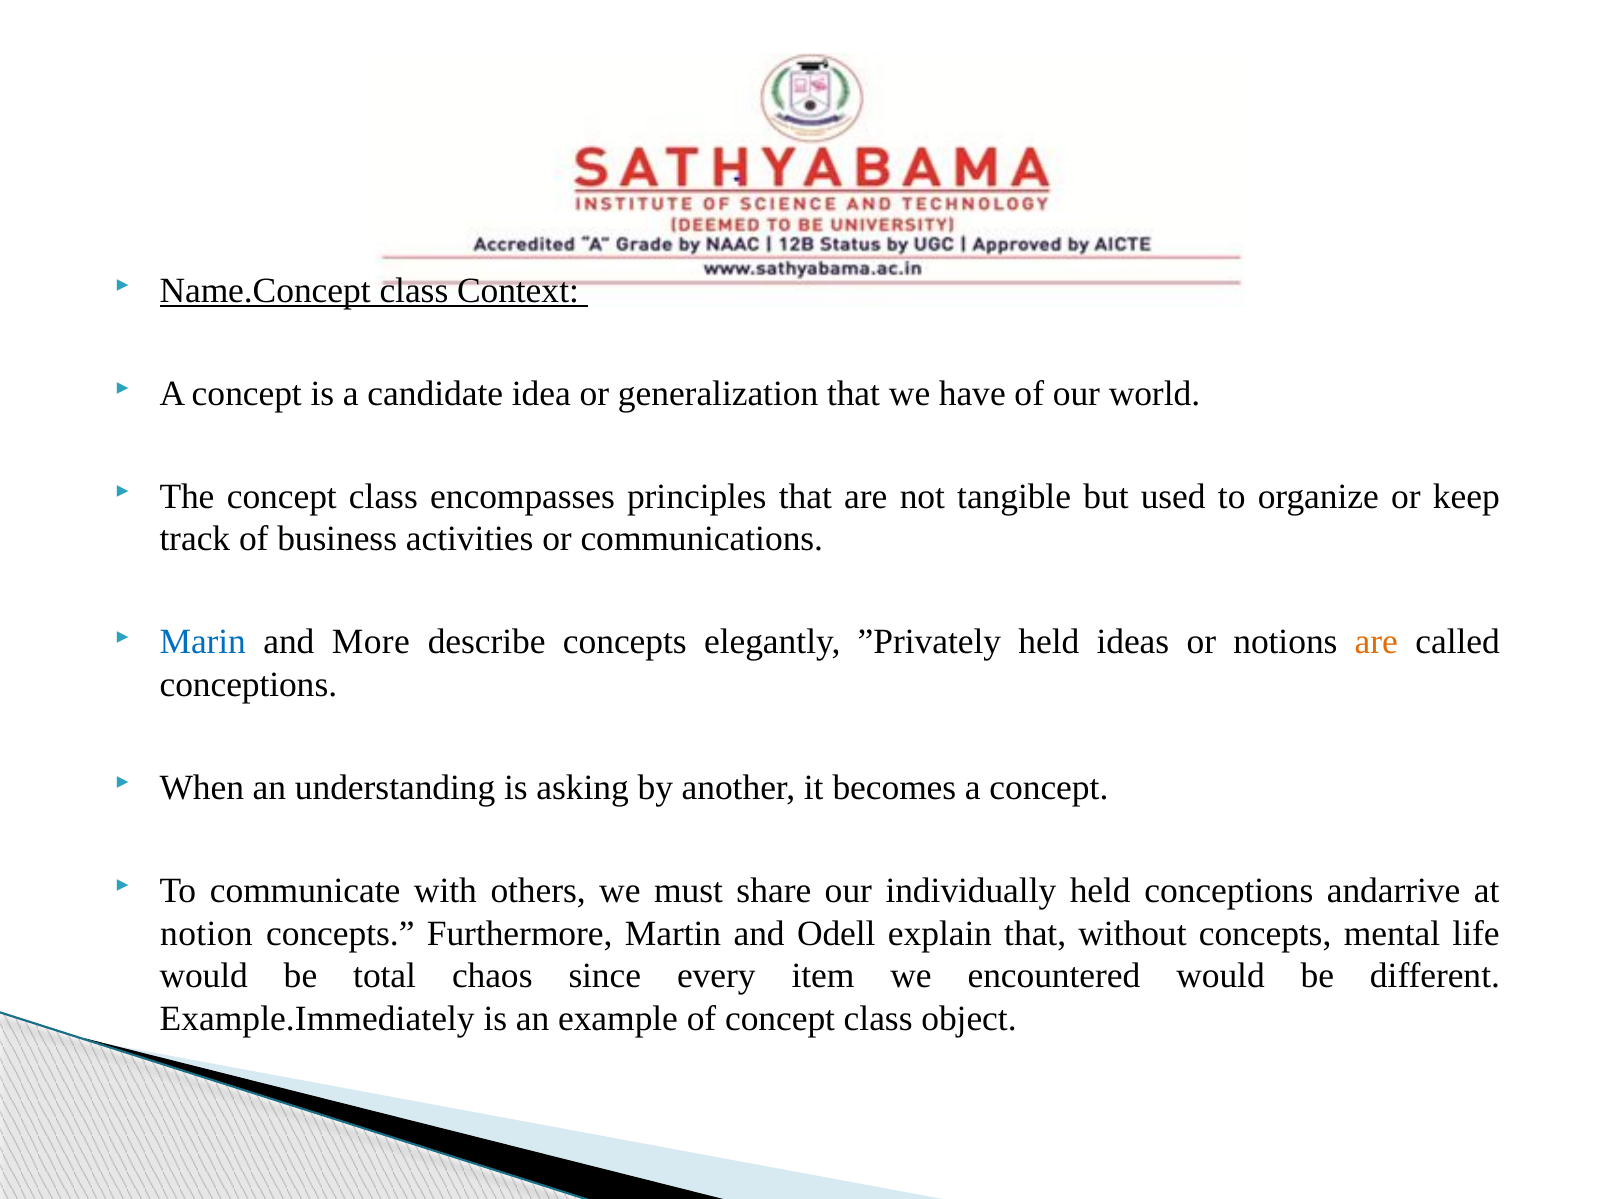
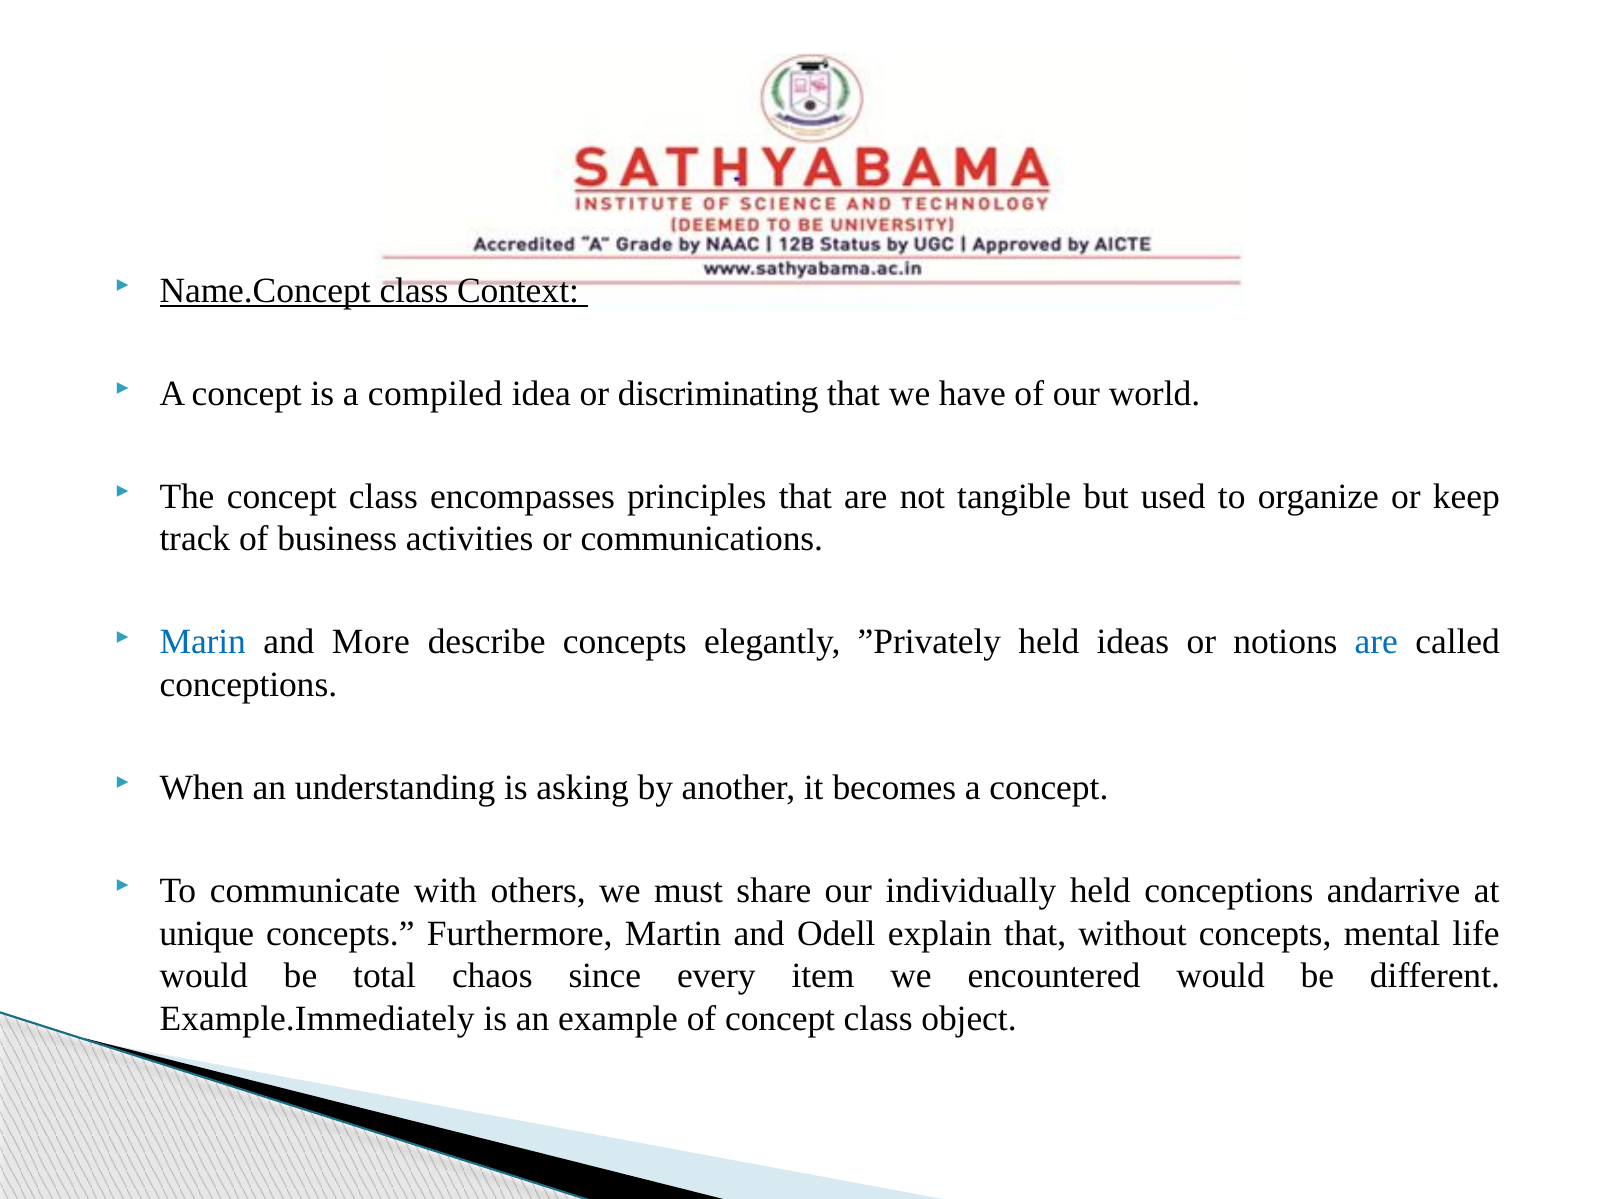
candidate: candidate -> compiled
generalization: generalization -> discriminating
are at (1376, 642) colour: orange -> blue
notion: notion -> unique
